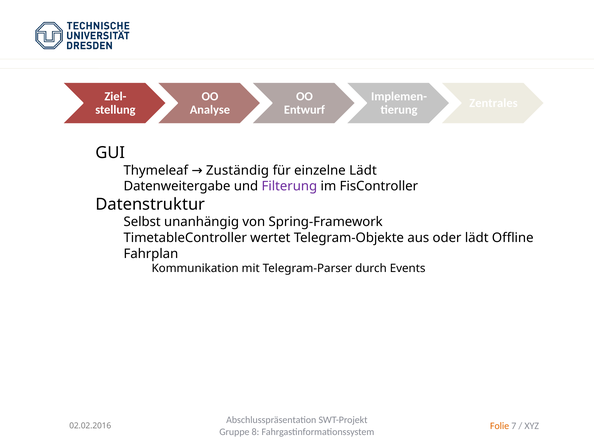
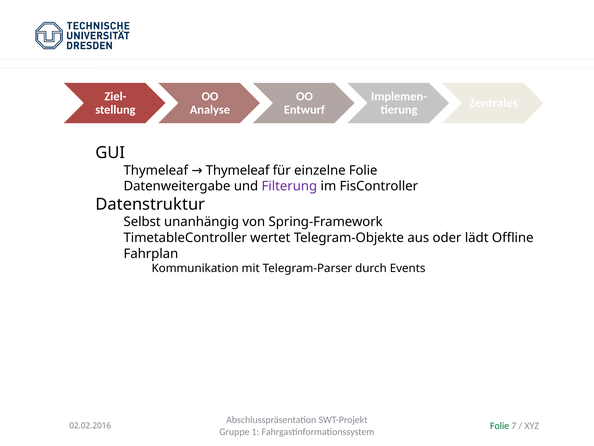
Thymeleaf Zuständig: Zuständig -> Thymeleaf
einzelne Lädt: Lädt -> Folie
Folie at (500, 425) colour: orange -> green
8: 8 -> 1
